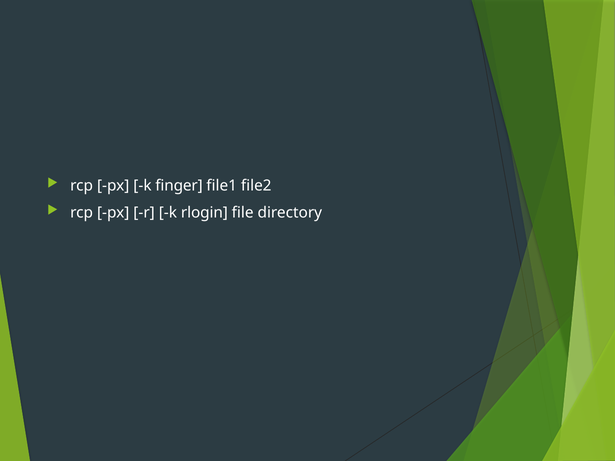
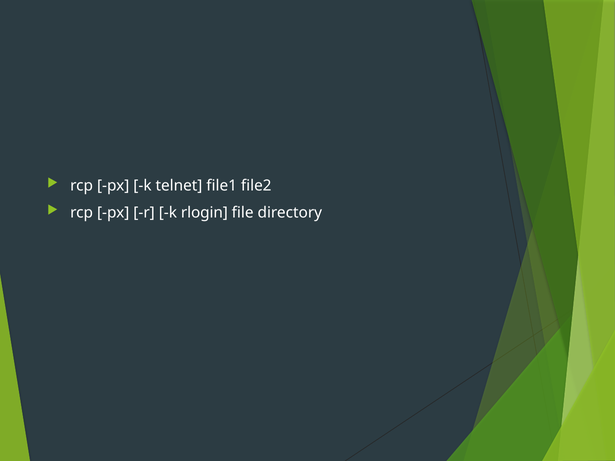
finger: finger -> telnet
